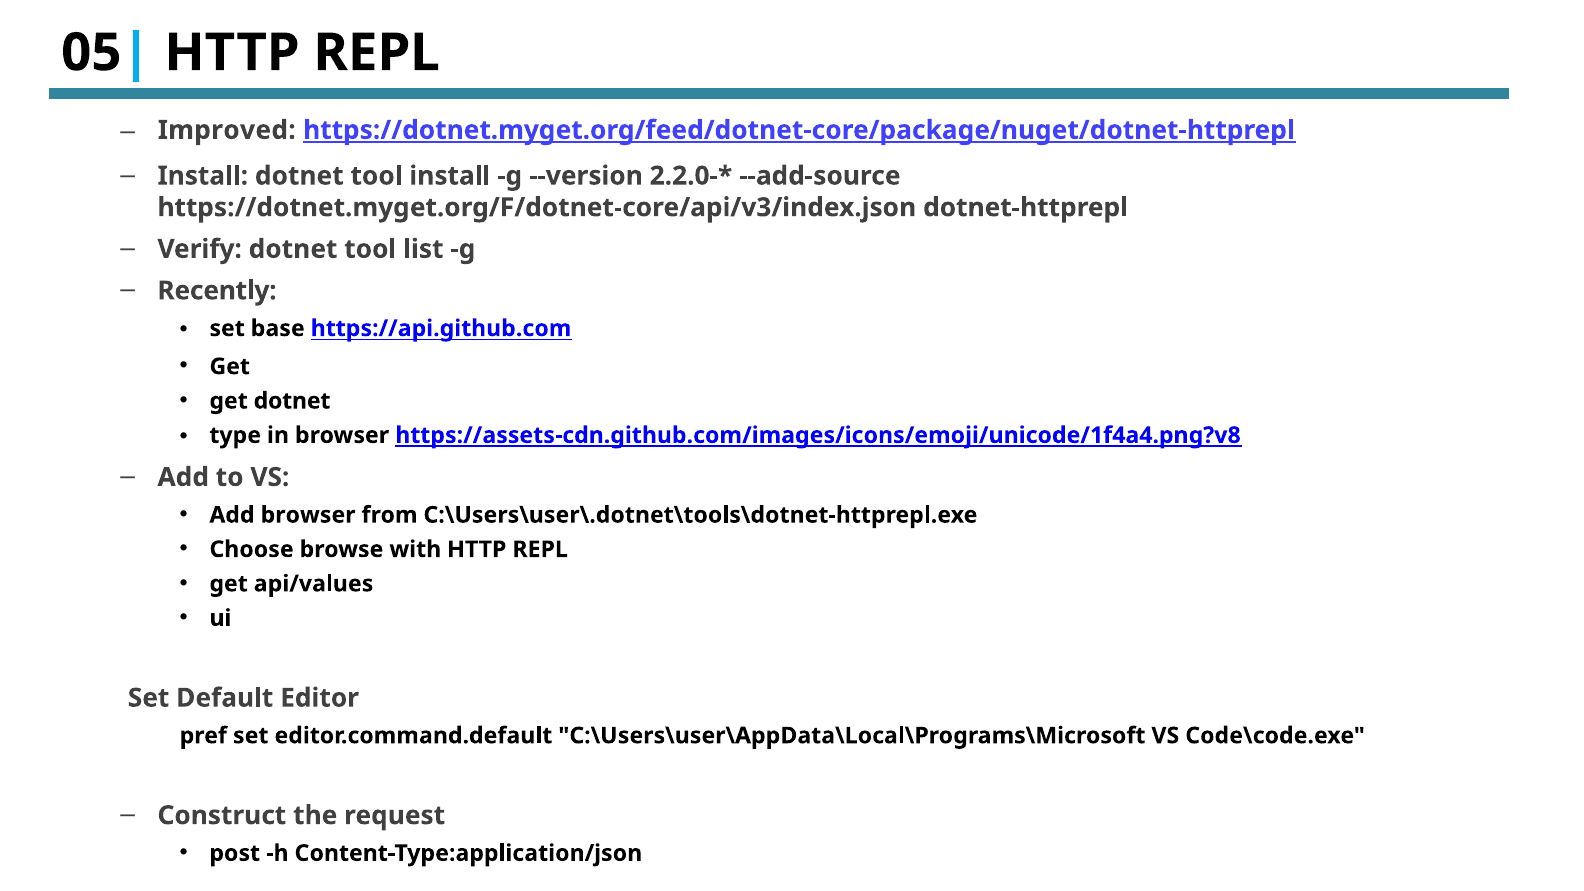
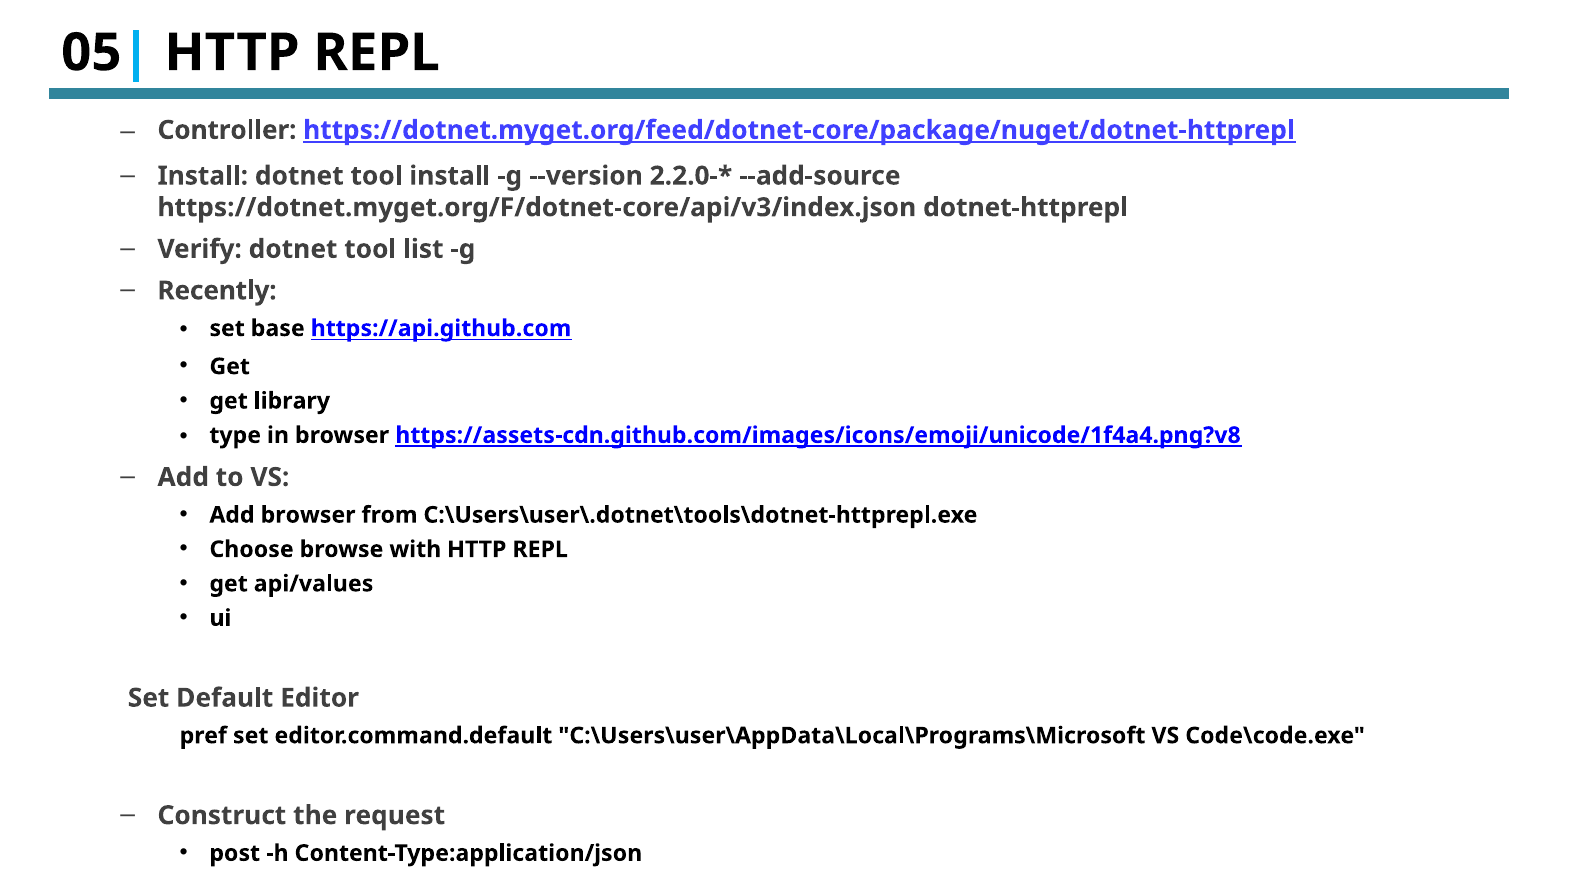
Improved: Improved -> Controller
get dotnet: dotnet -> library
